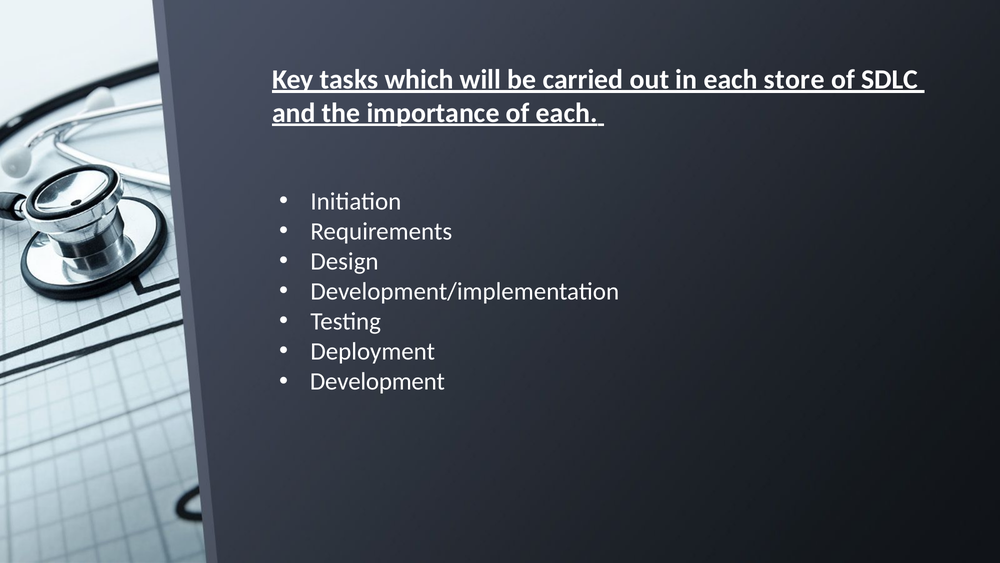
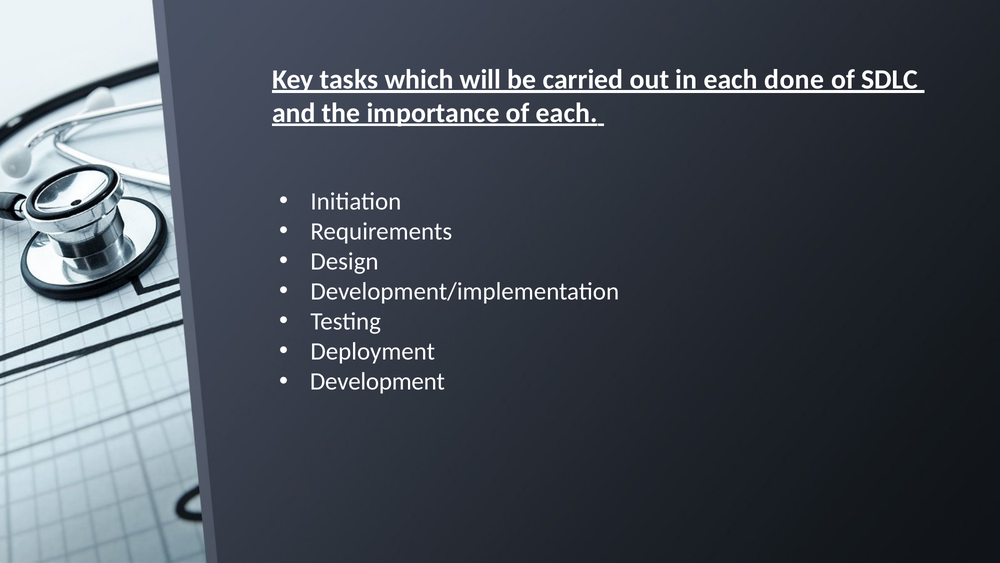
store: store -> done
